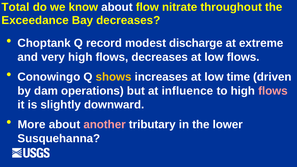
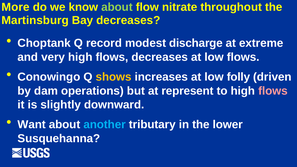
Total: Total -> More
about at (117, 7) colour: white -> light green
Exceedance: Exceedance -> Martinsburg
time: time -> folly
influence: influence -> represent
More: More -> Want
another colour: pink -> light blue
